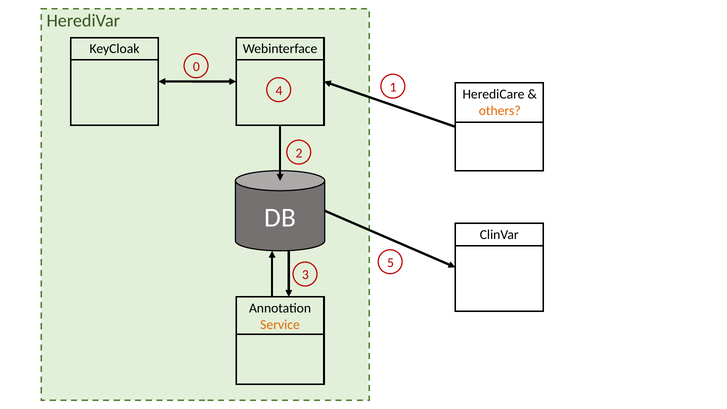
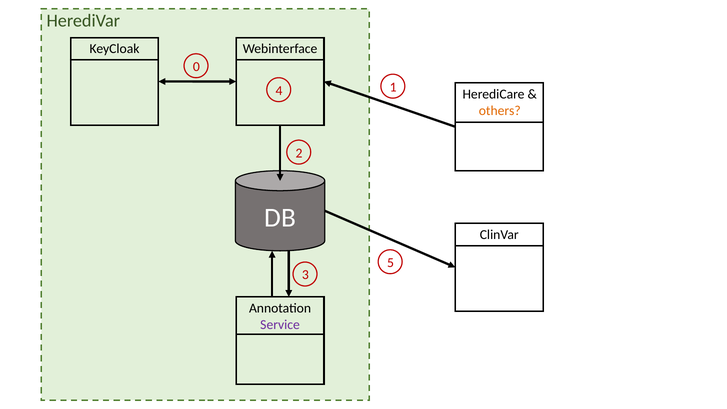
Service colour: orange -> purple
